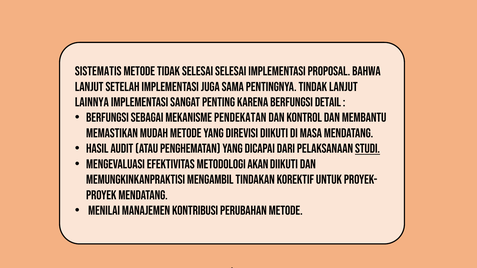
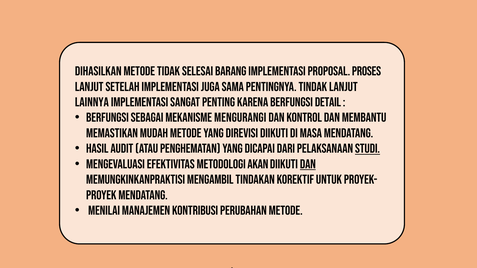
Sistematis: Sistematis -> Dihasilkan
selesai selesai: selesai -> barang
Bahwa: Bahwa -> Proses
pendekatan: pendekatan -> mengurangi
dan at (308, 164) underline: none -> present
